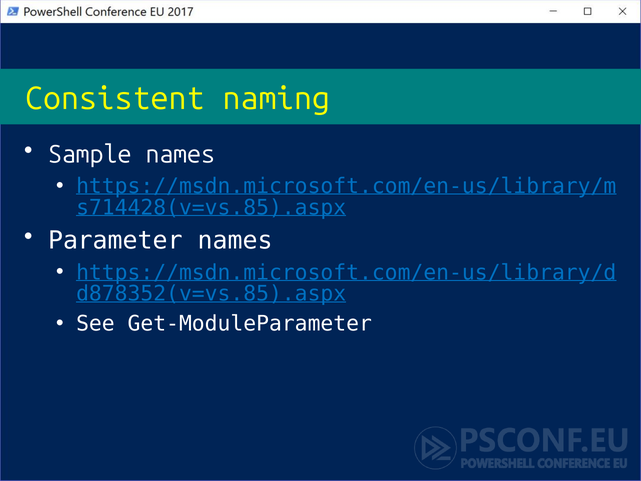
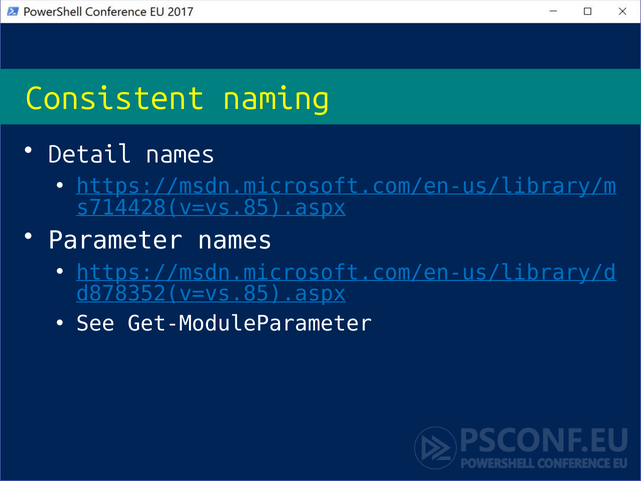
Sample: Sample -> Detail
